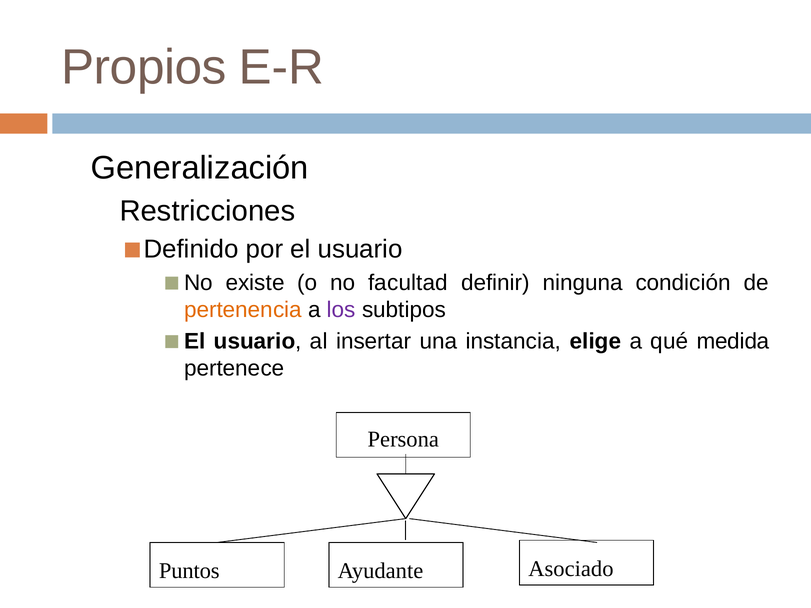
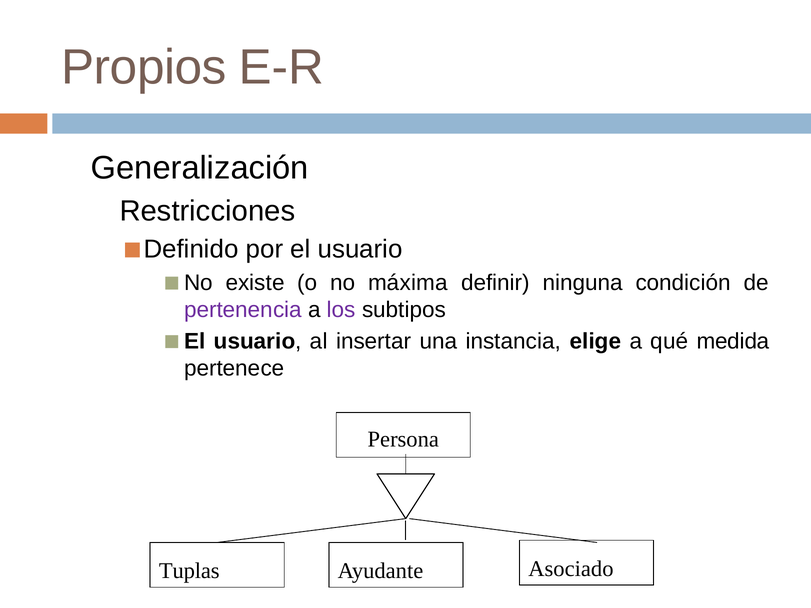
facultad: facultad -> máxima
pertenencia colour: orange -> purple
Puntos: Puntos -> Tuplas
